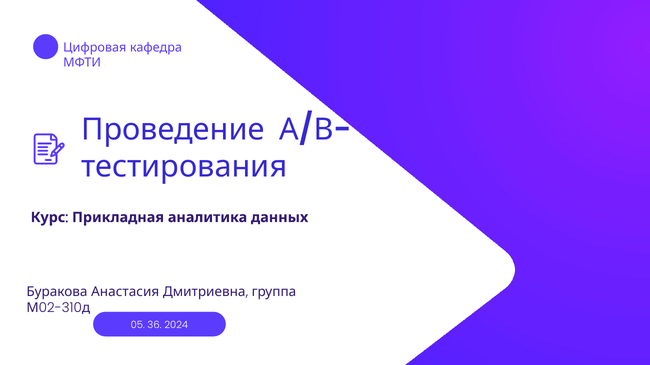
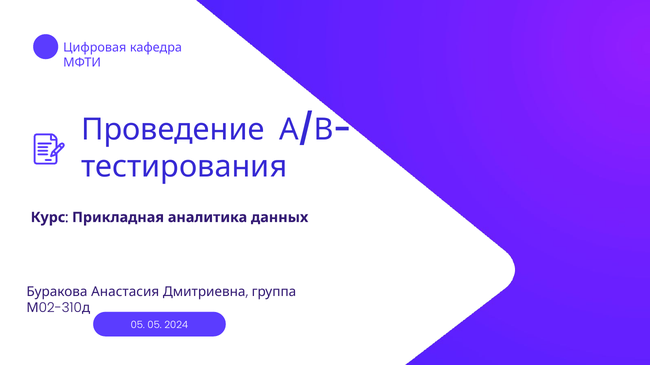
05 36: 36 -> 05
